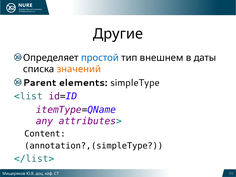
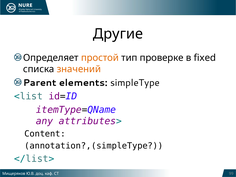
простой colour: blue -> orange
внешнем: внешнем -> проверке
даты: даты -> fixed
